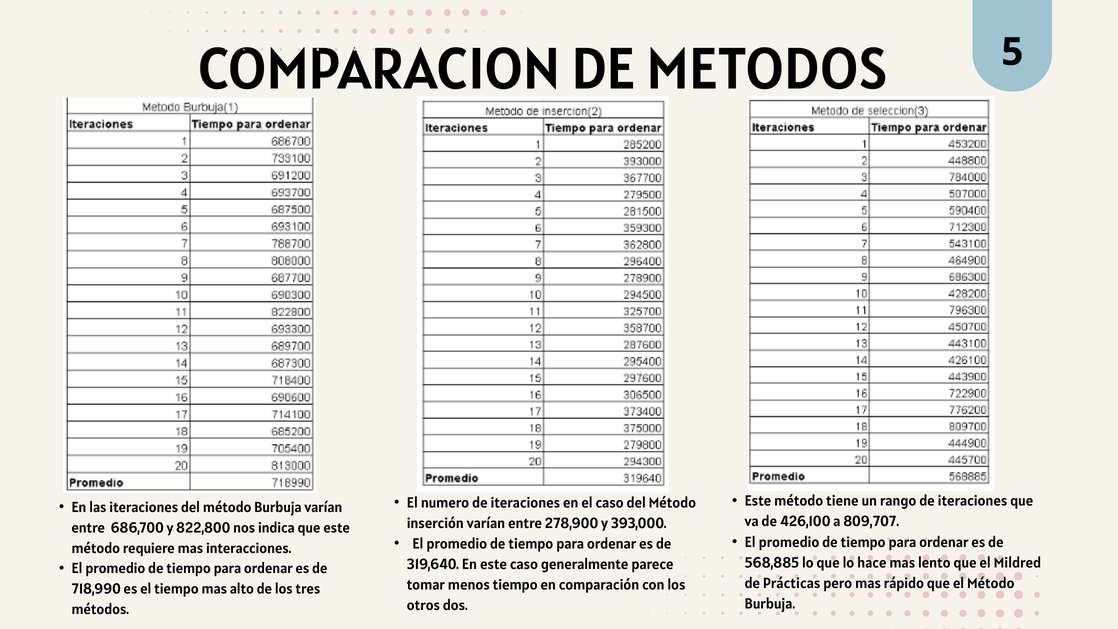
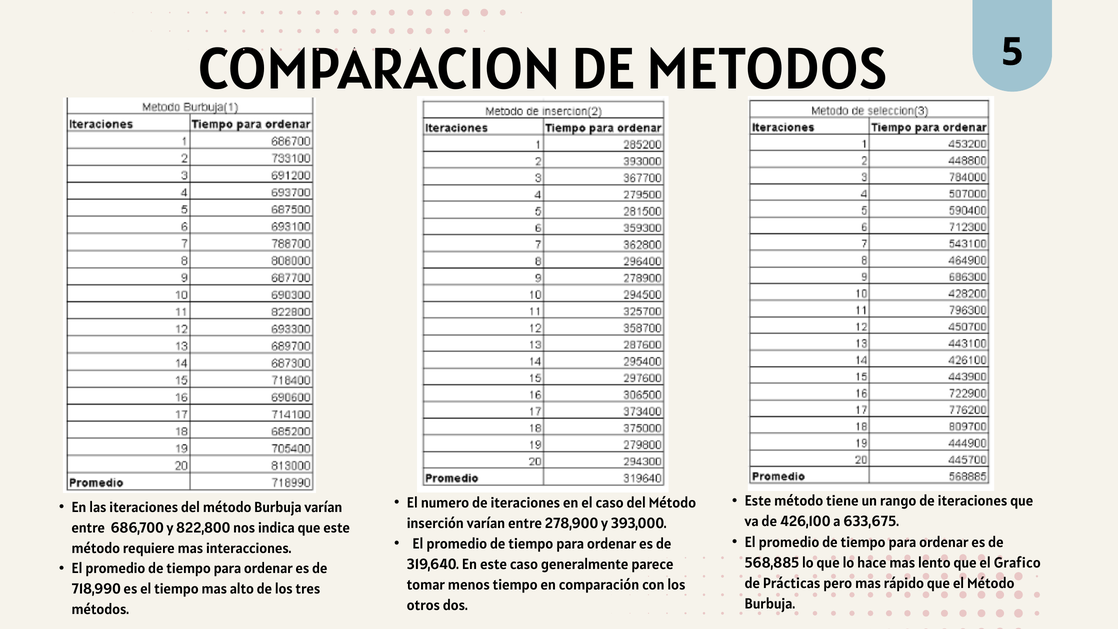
809,707: 809,707 -> 633,675
Mildred: Mildred -> Grafico
